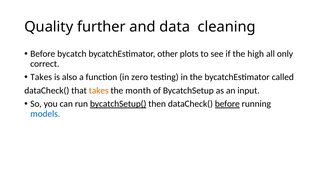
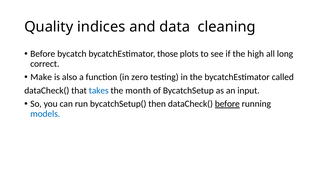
further: further -> indices
other: other -> those
only: only -> long
Takes at (41, 77): Takes -> Make
takes at (99, 91) colour: orange -> blue
bycatchSetup( underline: present -> none
